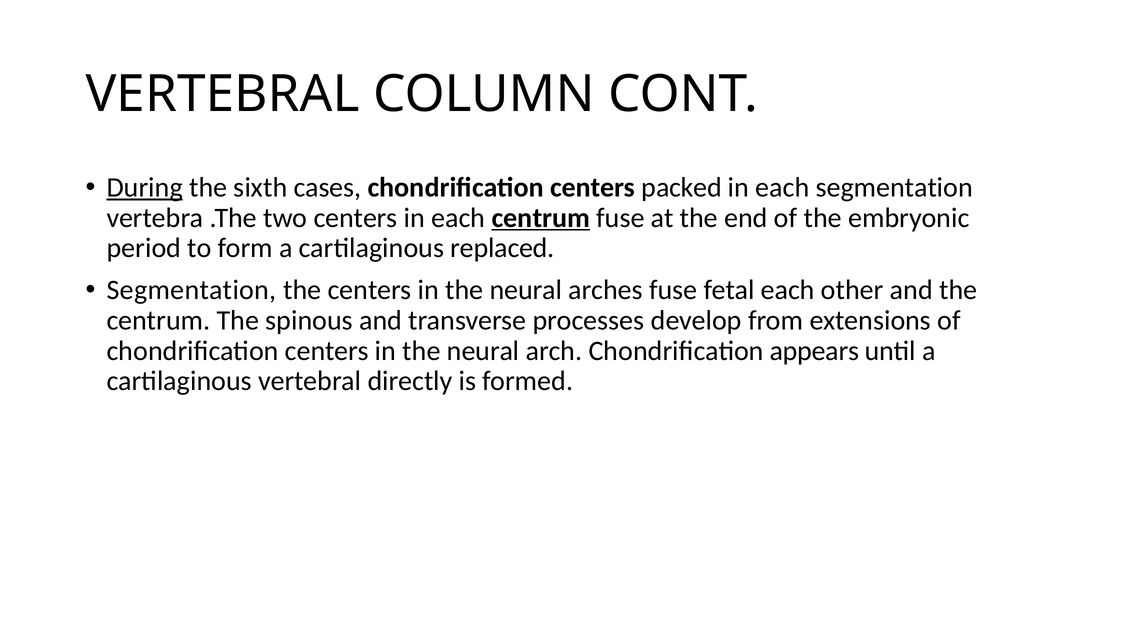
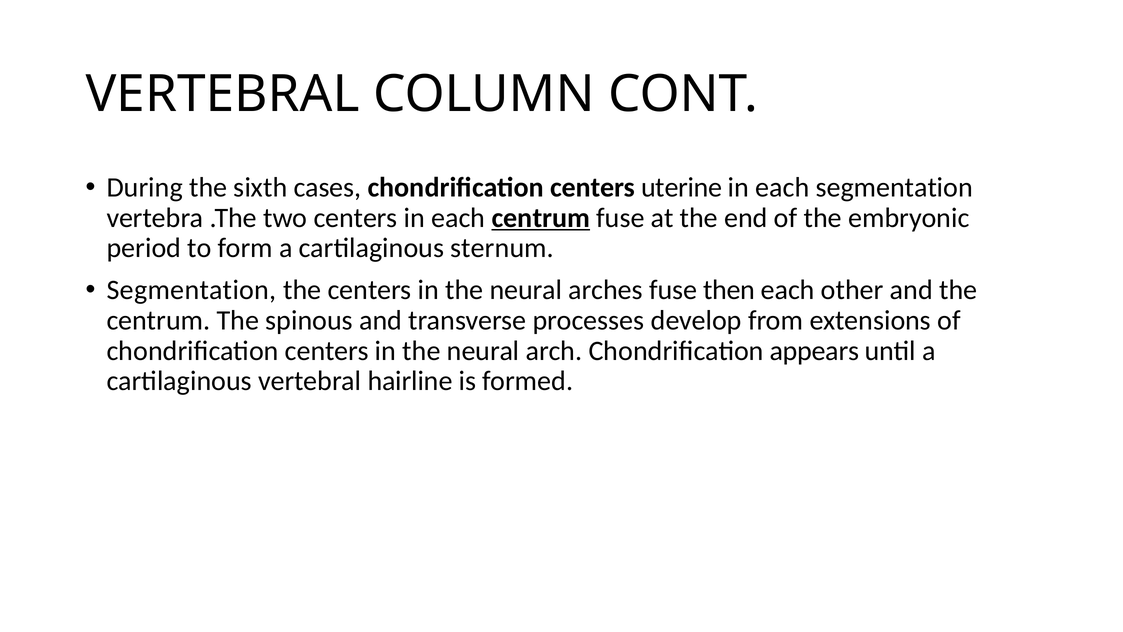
During underline: present -> none
packed: packed -> uterine
replaced: replaced -> sternum
fetal: fetal -> then
directly: directly -> hairline
